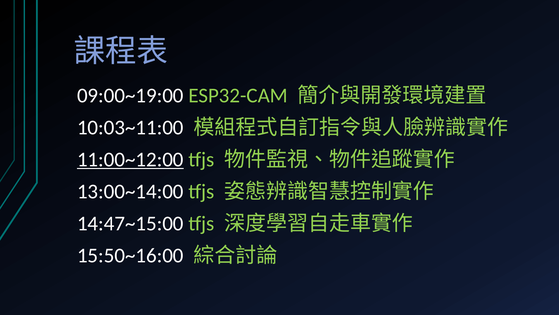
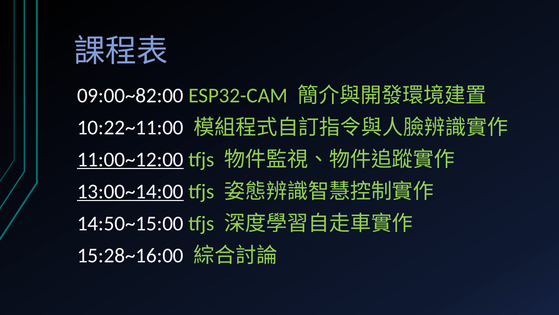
09:00~19:00: 09:00~19:00 -> 09:00~82:00
10:03~11:00: 10:03~11:00 -> 10:22~11:00
13:00~14:00 underline: none -> present
14:47~15:00: 14:47~15:00 -> 14:50~15:00
15:50~16:00: 15:50~16:00 -> 15:28~16:00
